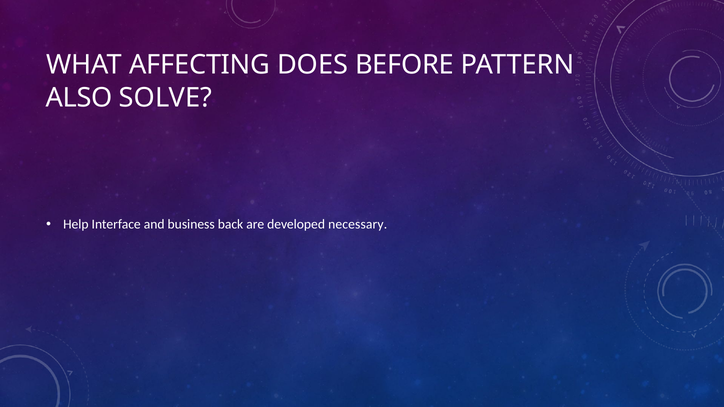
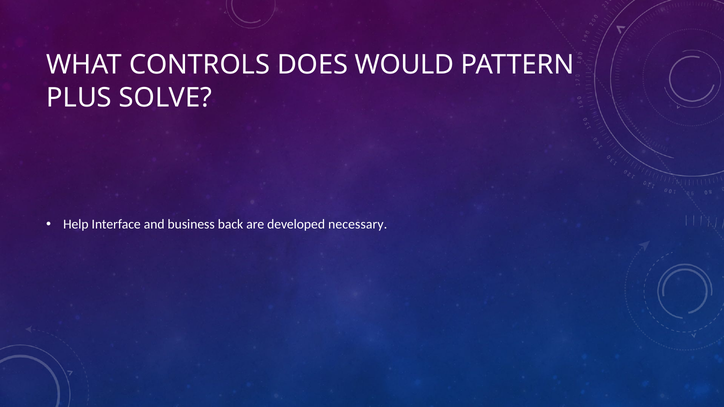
AFFECTING: AFFECTING -> CONTROLS
BEFORE: BEFORE -> WOULD
ALSO: ALSO -> PLUS
